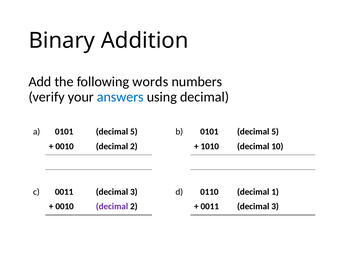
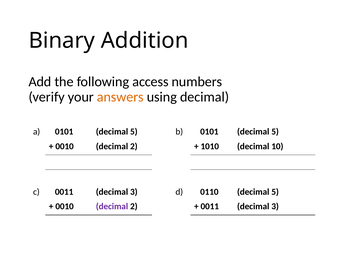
words: words -> access
answers colour: blue -> orange
0110 decimal 1: 1 -> 5
